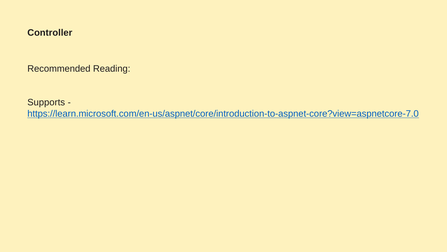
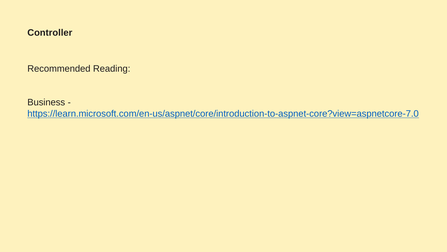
Supports: Supports -> Business
